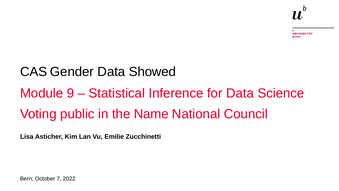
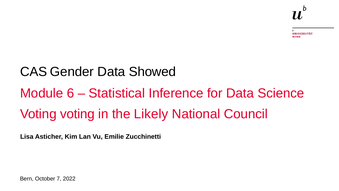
9: 9 -> 6
Voting public: public -> voting
Name: Name -> Likely
